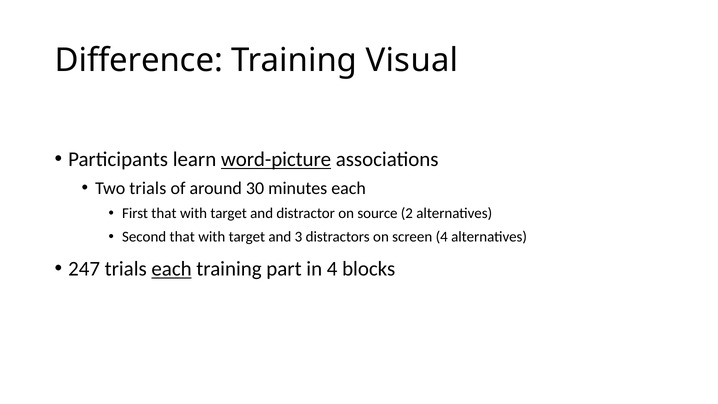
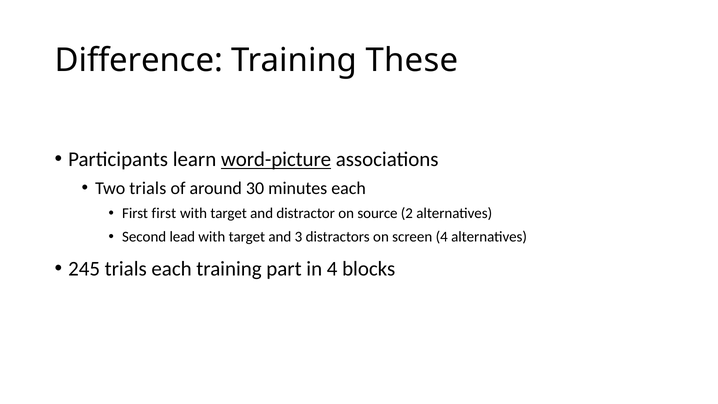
Visual: Visual -> These
First that: that -> first
Second that: that -> lead
247: 247 -> 245
each at (172, 269) underline: present -> none
